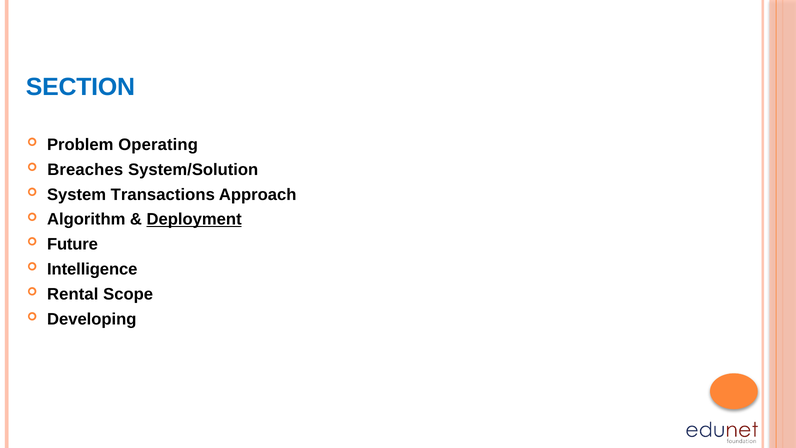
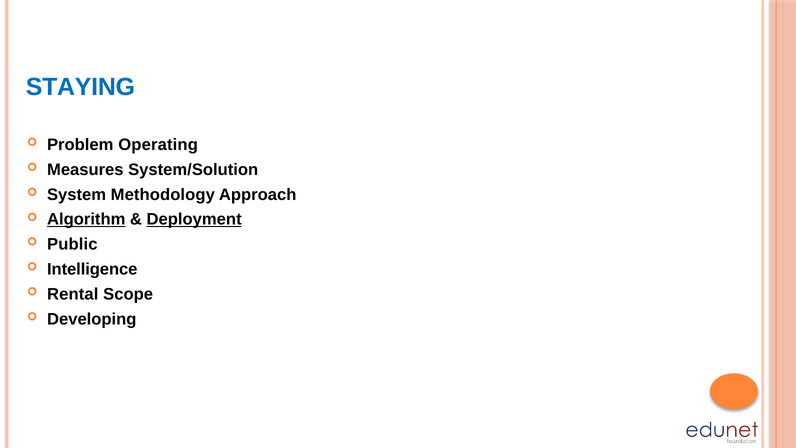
SECTION: SECTION -> STAYING
Breaches: Breaches -> Measures
Transactions: Transactions -> Methodology
Algorithm underline: none -> present
Future: Future -> Public
